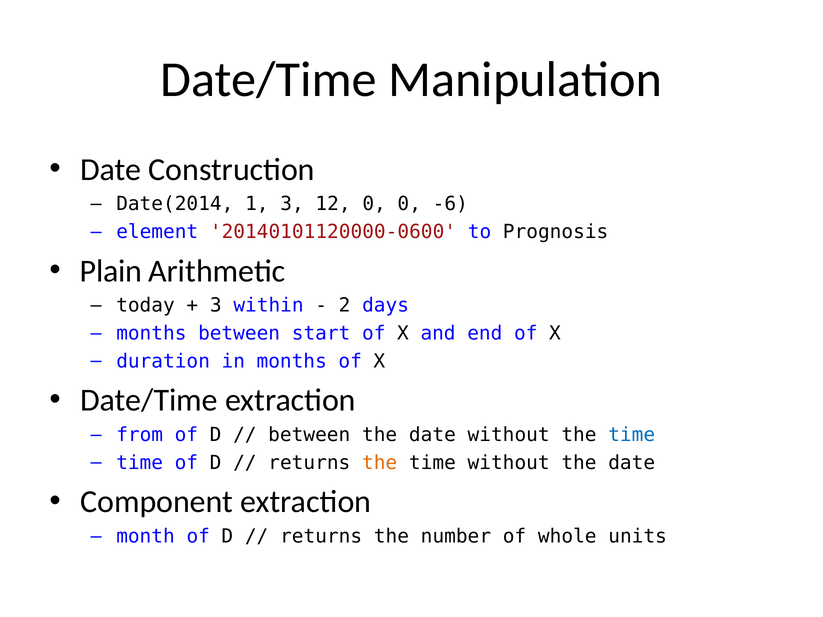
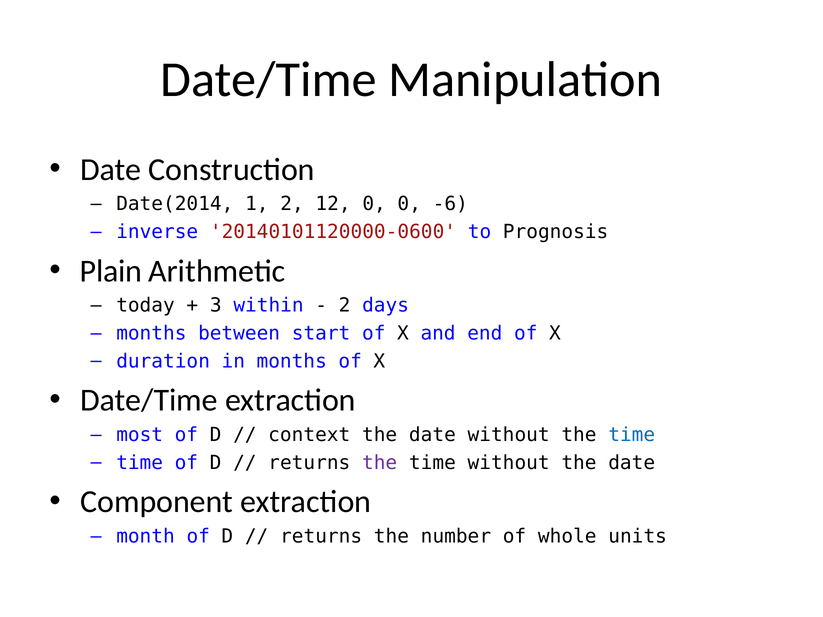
1 3: 3 -> 2
element: element -> inverse
from: from -> most
between at (309, 435): between -> context
the at (380, 463) colour: orange -> purple
